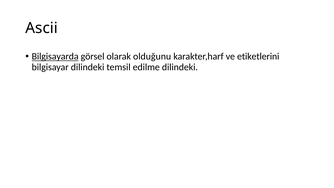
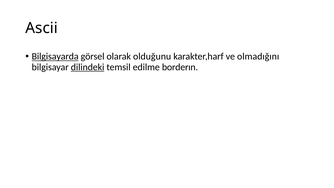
etiketlerini: etiketlerini -> olmadığını
dilindeki at (88, 67) underline: none -> present
edilme dilindeki: dilindeki -> borderın
